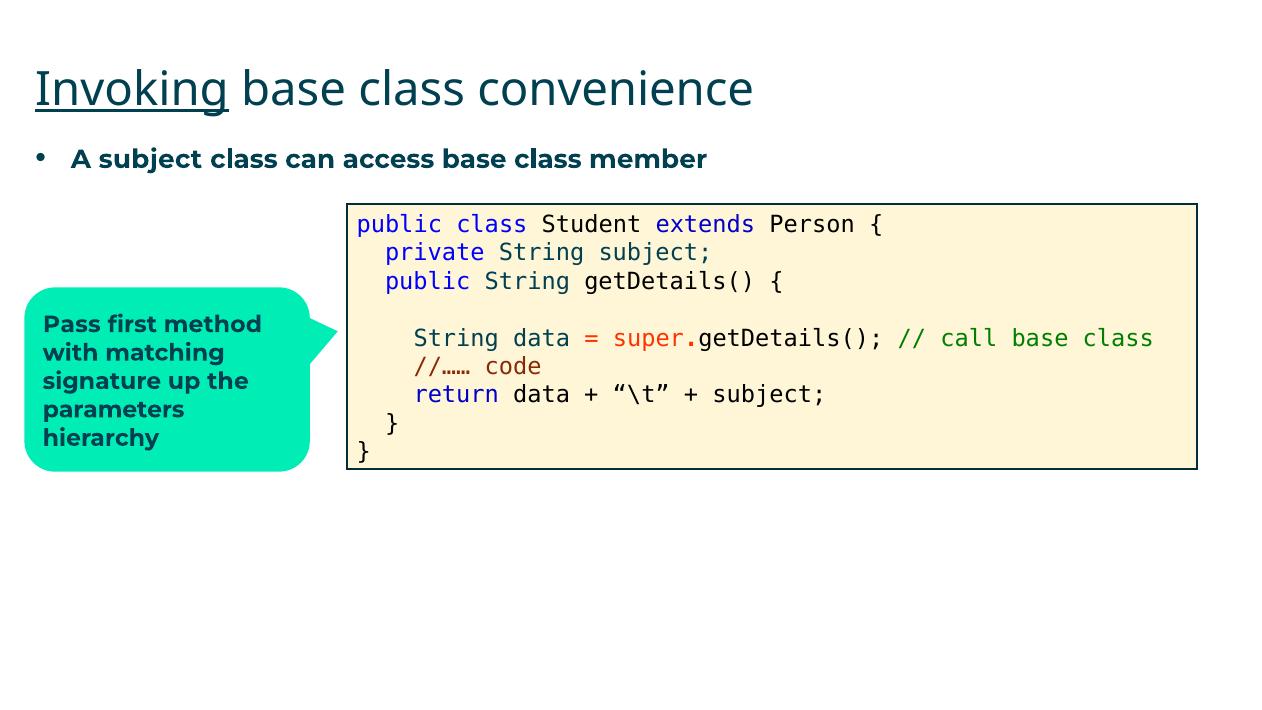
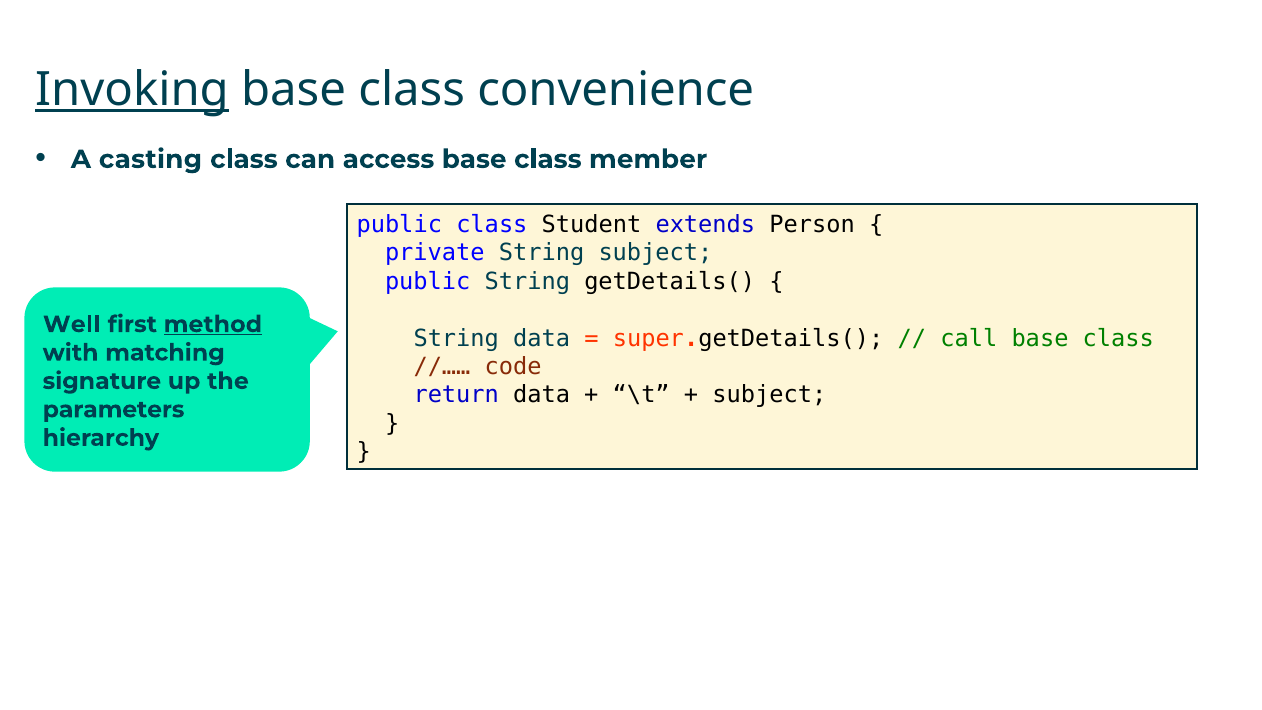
A subject: subject -> casting
Pass: Pass -> Well
method underline: none -> present
